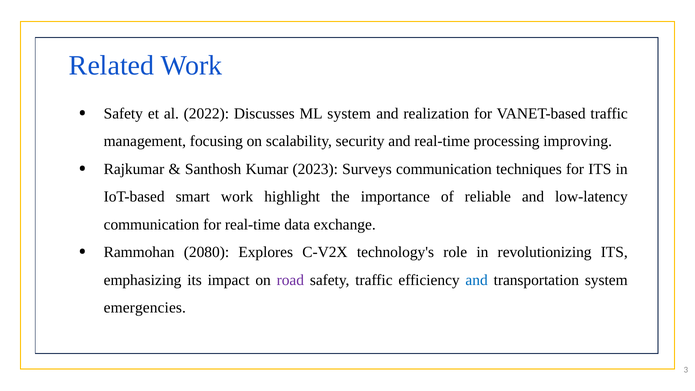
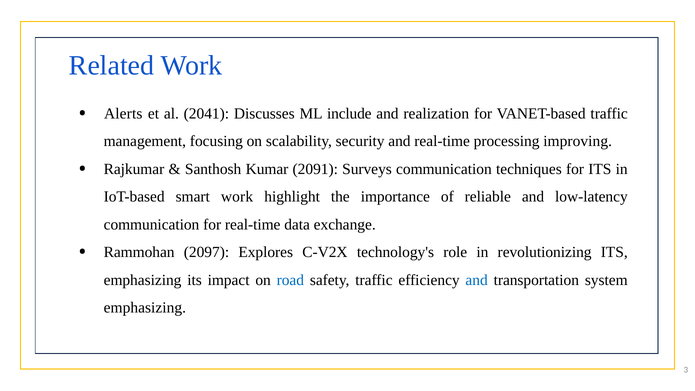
Safety at (123, 113): Safety -> Alerts
2022: 2022 -> 2041
ML system: system -> include
2023: 2023 -> 2091
2080: 2080 -> 2097
road colour: purple -> blue
emergencies at (145, 308): emergencies -> emphasizing
